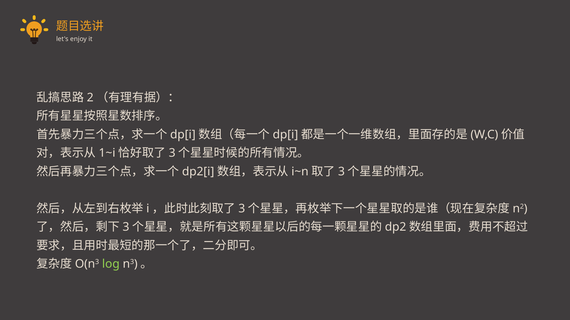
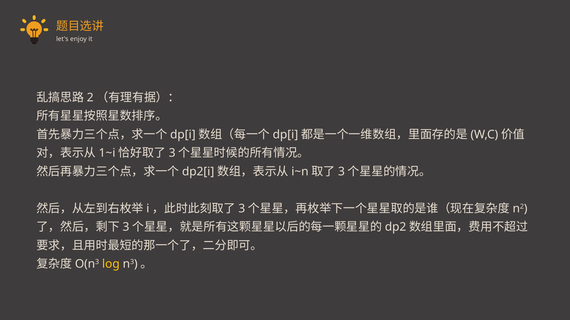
log colour: light green -> yellow
